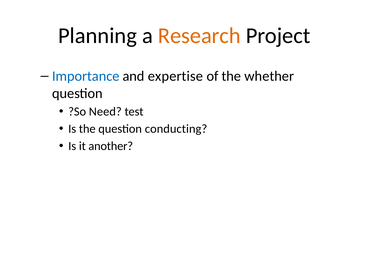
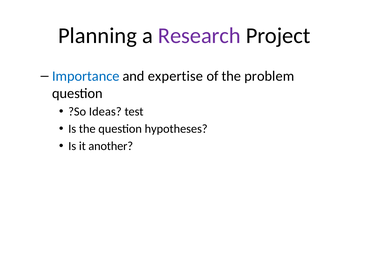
Research colour: orange -> purple
whether: whether -> problem
Need: Need -> Ideas
conducting: conducting -> hypotheses
